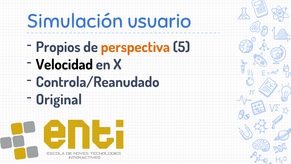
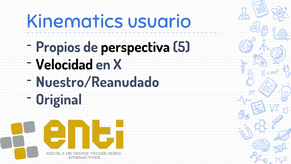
Simulación: Simulación -> Kinematics
perspectiva colour: orange -> black
Controla/Reanudado: Controla/Reanudado -> Nuestro/Reanudado
